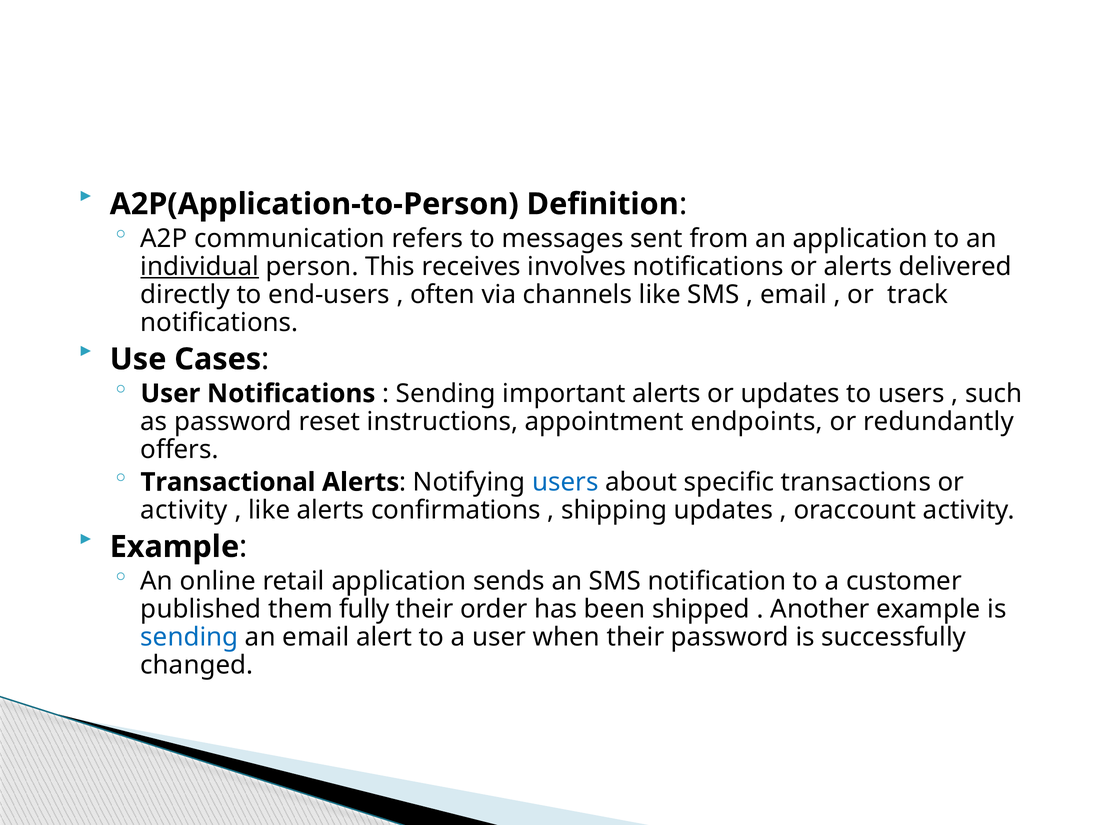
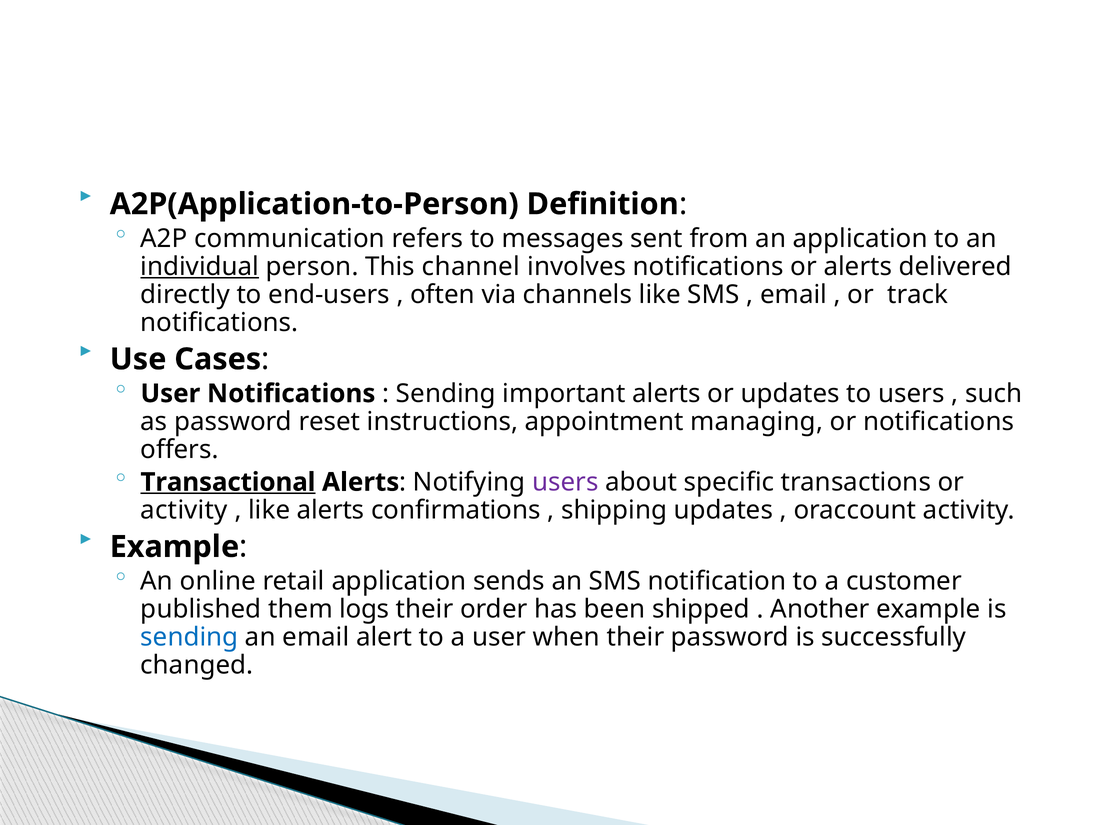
receives: receives -> channel
endpoints: endpoints -> managing
or redundantly: redundantly -> notifications
Transactional underline: none -> present
users at (565, 482) colour: blue -> purple
fully: fully -> logs
